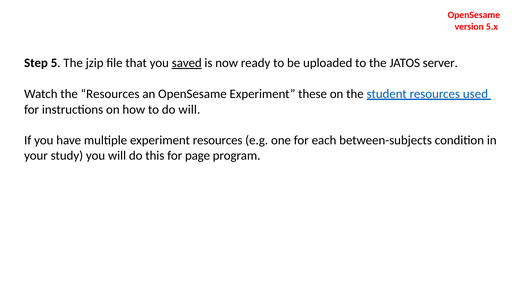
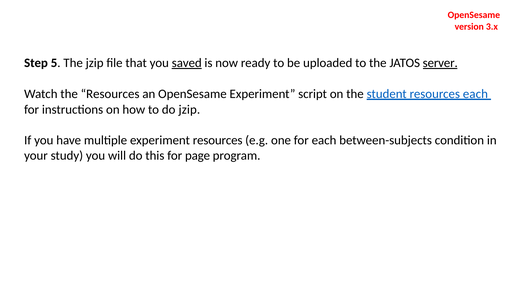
5.x: 5.x -> 3.x
server underline: none -> present
these: these -> script
resources used: used -> each
do will: will -> jzip
